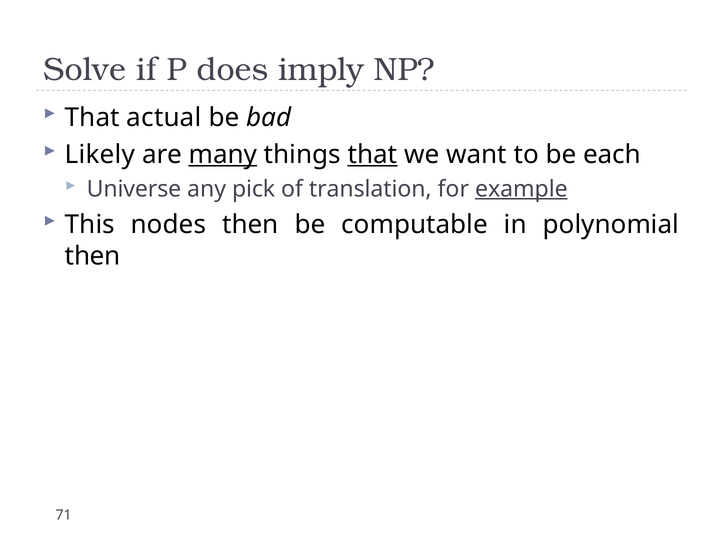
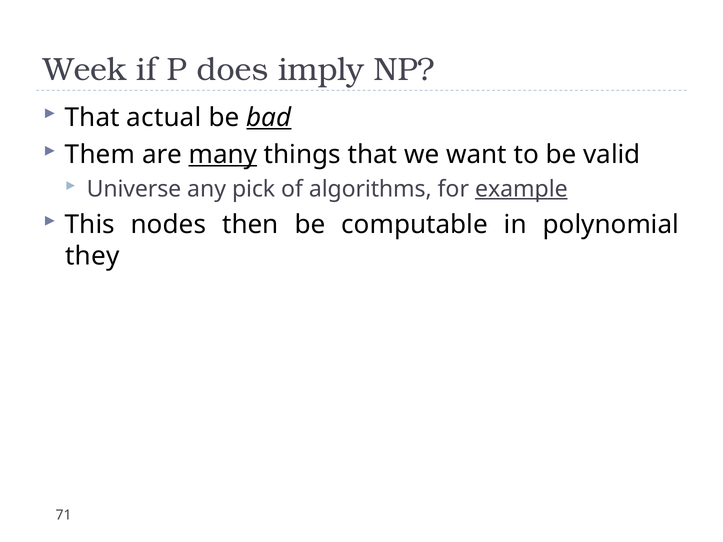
Solve: Solve -> Week
bad underline: none -> present
Likely: Likely -> Them
that at (372, 155) underline: present -> none
each: each -> valid
translation: translation -> algorithms
then at (93, 256): then -> they
